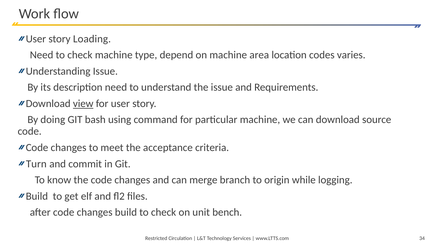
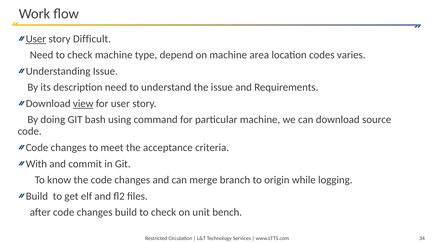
User at (36, 39) underline: none -> present
Loading: Loading -> Difficult
Turn: Turn -> With
